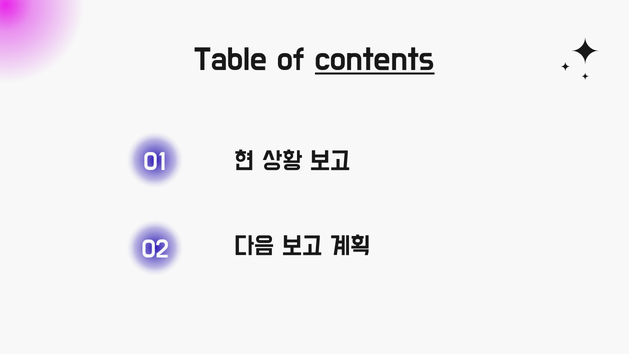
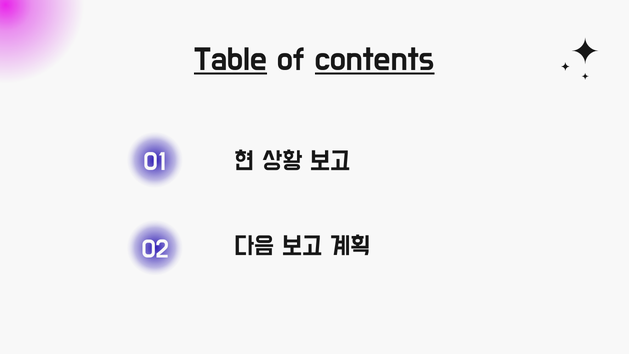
Table underline: none -> present
